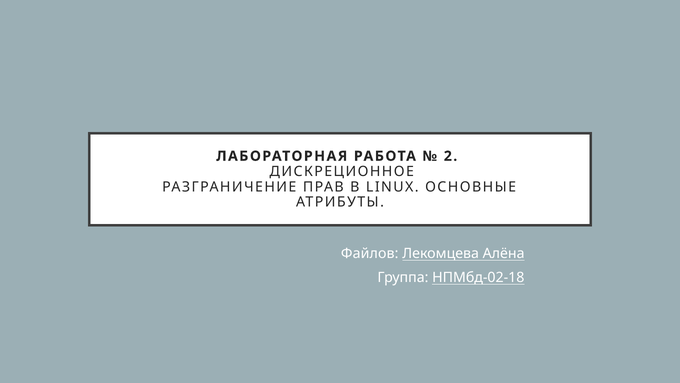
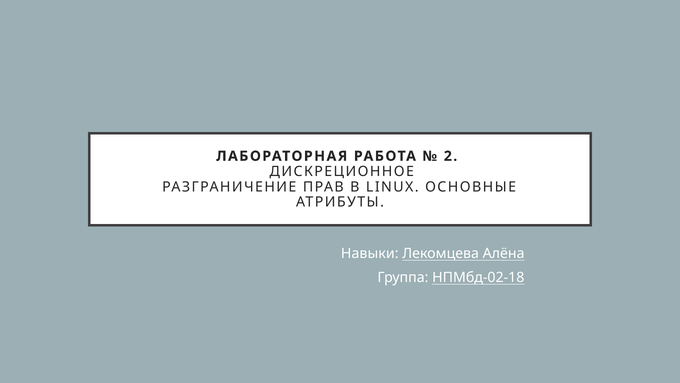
Файлов: Файлов -> Навыки
